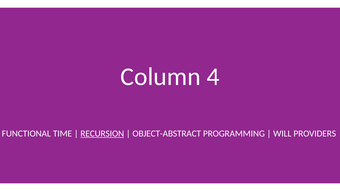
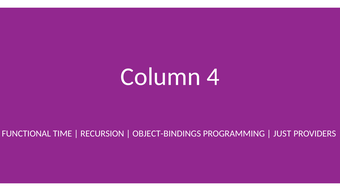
RECURSION underline: present -> none
OBJECT-ABSTRACT: OBJECT-ABSTRACT -> OBJECT-BINDINGS
WILL: WILL -> JUST
